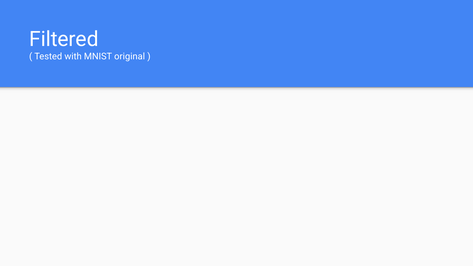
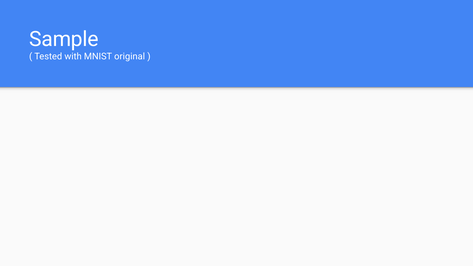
Filtered: Filtered -> Sample
